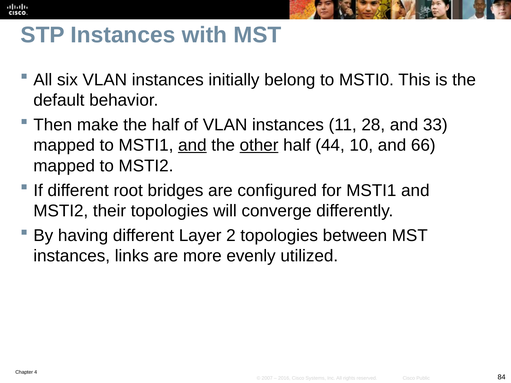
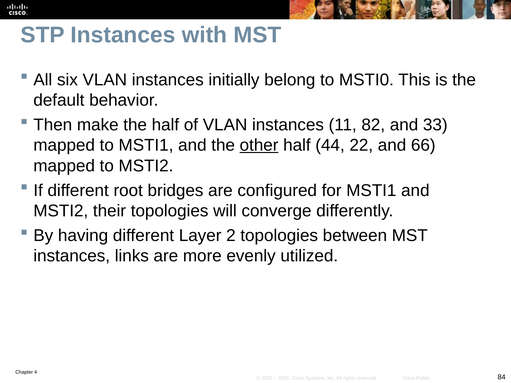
28: 28 -> 82
and at (192, 145) underline: present -> none
10: 10 -> 22
